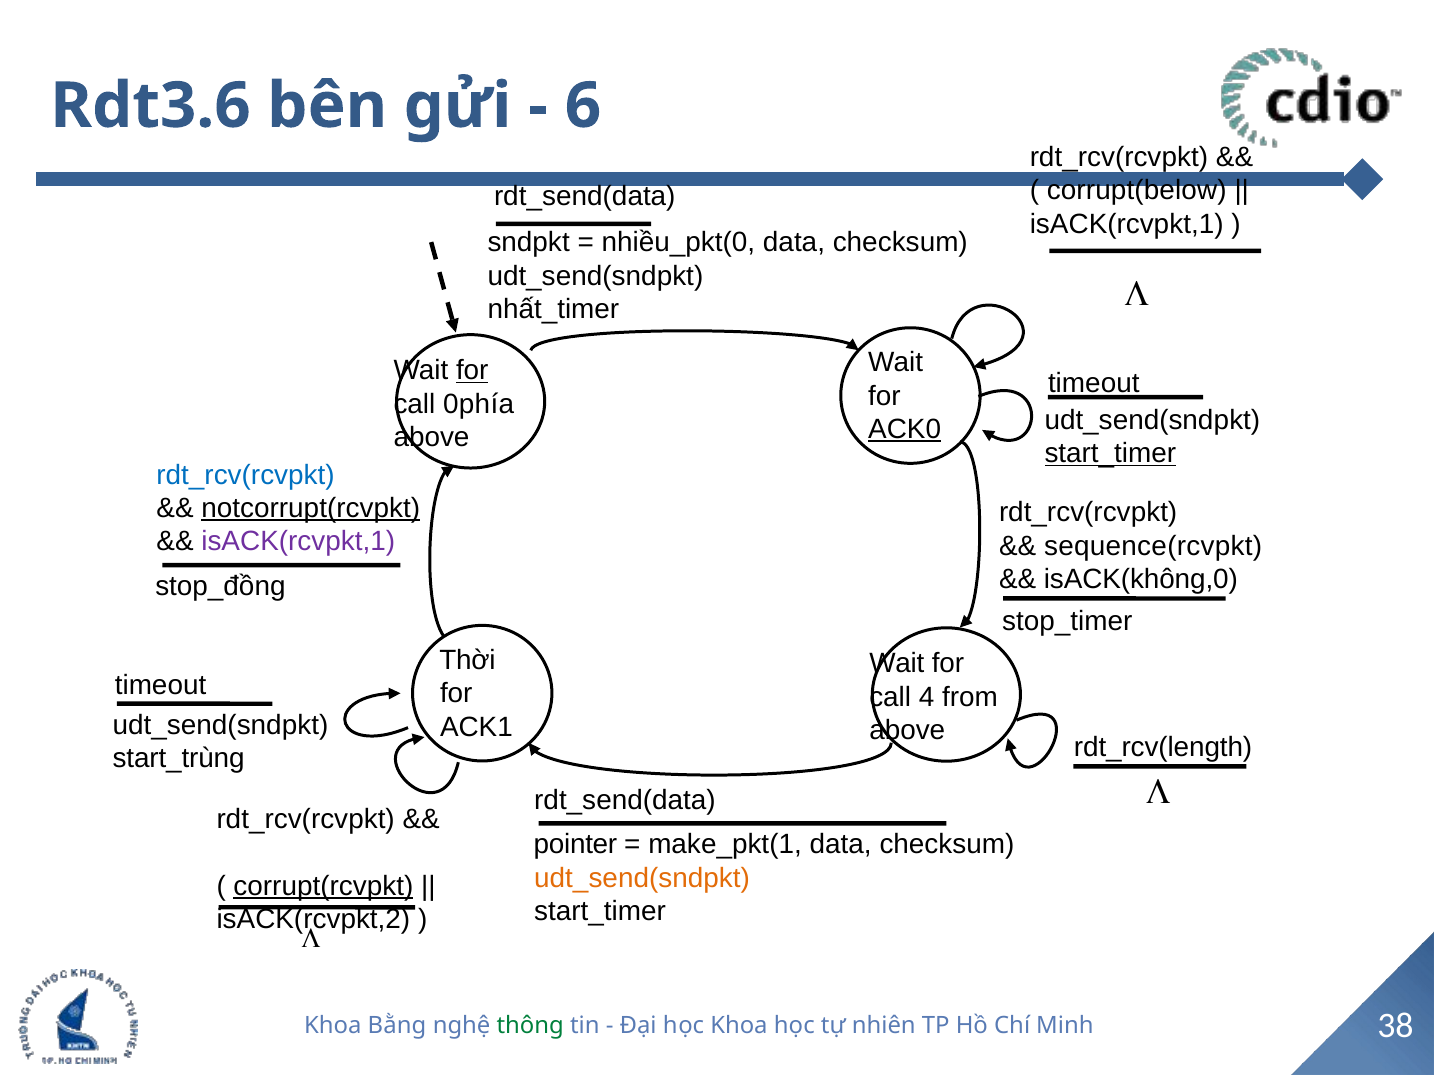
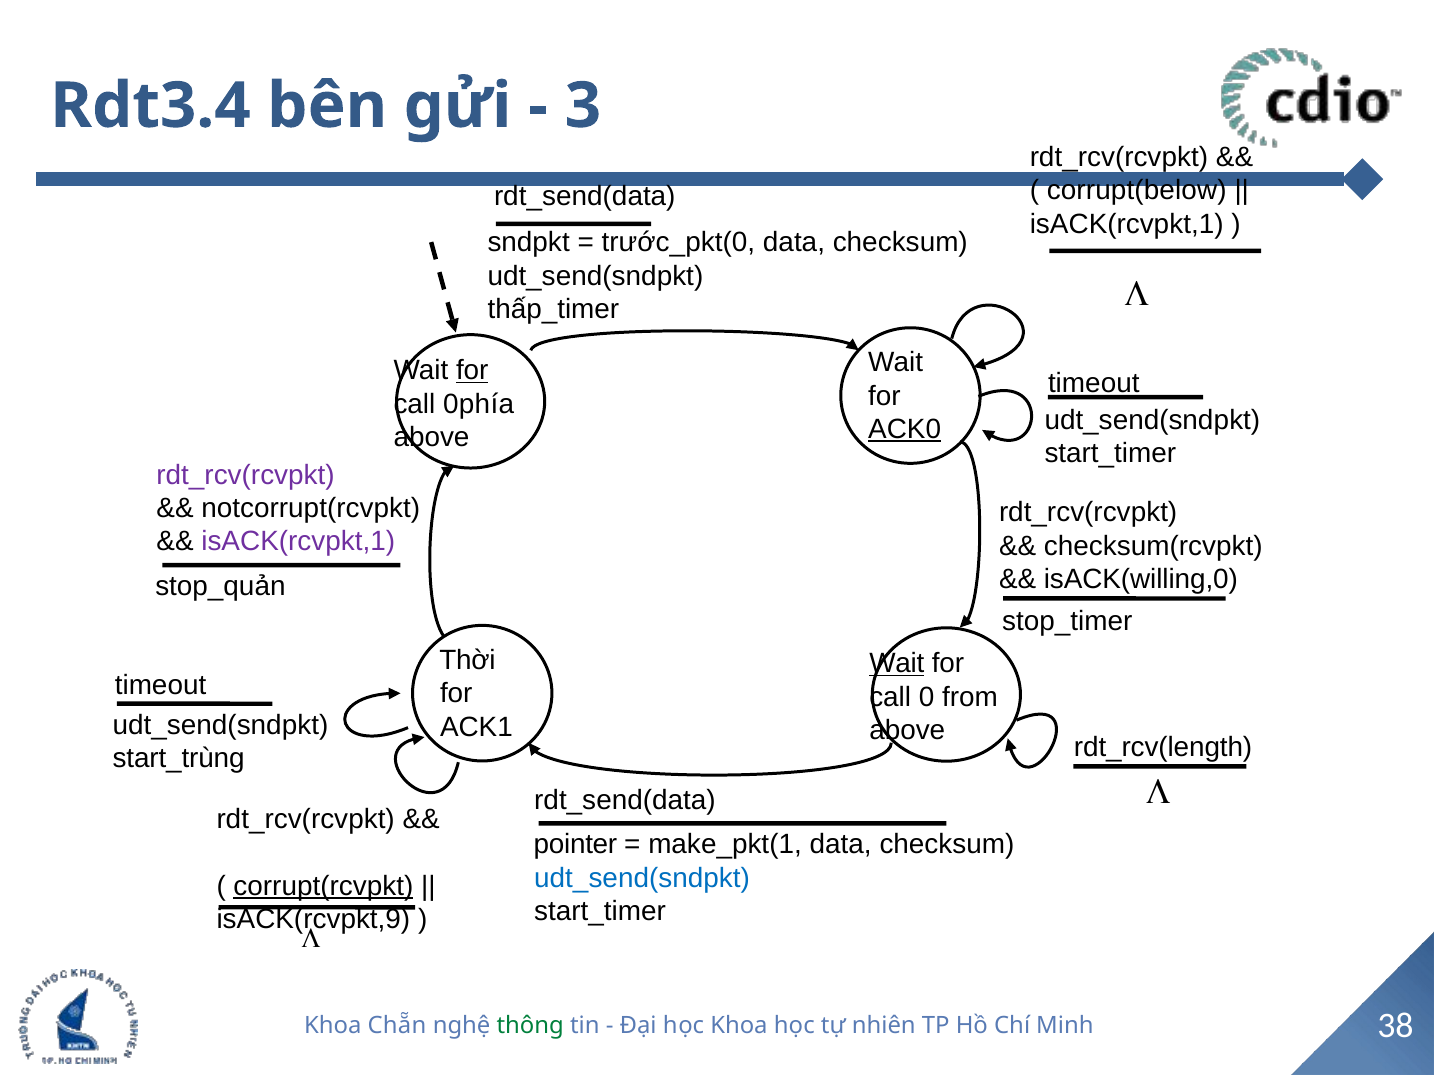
Rdt3.6: Rdt3.6 -> Rdt3.4
6: 6 -> 3
nhiều_pkt(0: nhiều_pkt(0 -> trước_pkt(0
nhất_timer: nhất_timer -> thấp_timer
start_timer at (1110, 454) underline: present -> none
rdt_rcv(rcvpkt at (246, 475) colour: blue -> purple
notcorrupt(rcvpkt underline: present -> none
sequence(rcvpkt: sequence(rcvpkt -> checksum(rcvpkt
isACK(không,0: isACK(không,0 -> isACK(willing,0
stop_đồng: stop_đồng -> stop_quản
Wait at (897, 664) underline: none -> present
4: 4 -> 0
udt_send(sndpkt at (642, 879) colour: orange -> blue
isACK(rcvpkt,2: isACK(rcvpkt,2 -> isACK(rcvpkt,9
Bằng: Bằng -> Chẵn
